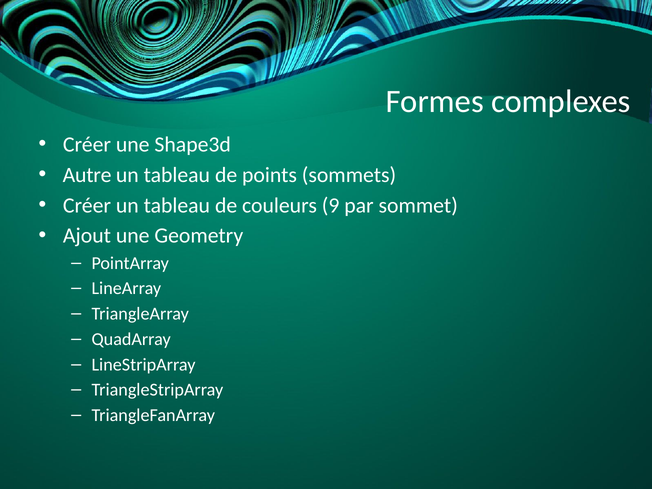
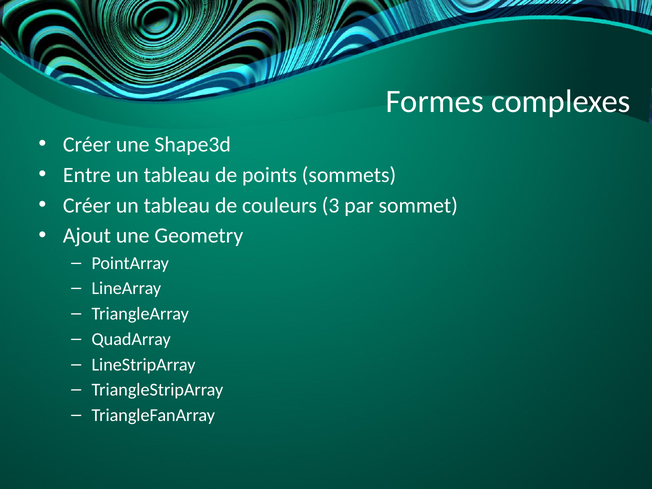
Autre: Autre -> Entre
9: 9 -> 3
